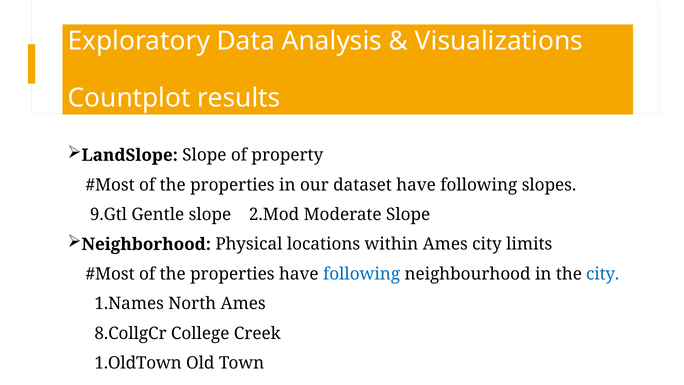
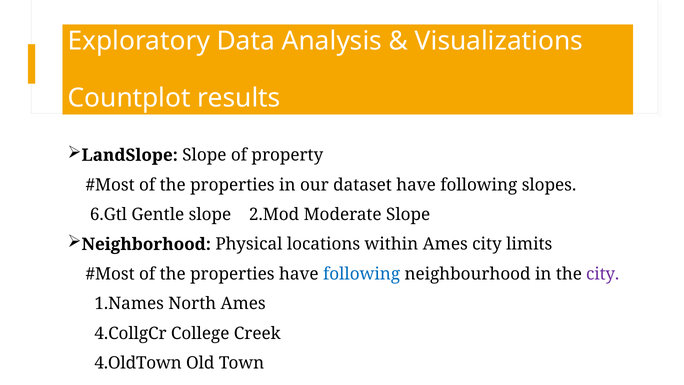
9.Gtl: 9.Gtl -> 6.Gtl
city at (603, 274) colour: blue -> purple
8.CollgCr: 8.CollgCr -> 4.CollgCr
1.OldTown: 1.OldTown -> 4.OldTown
